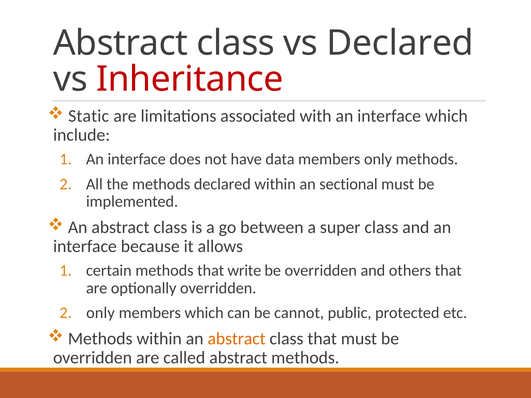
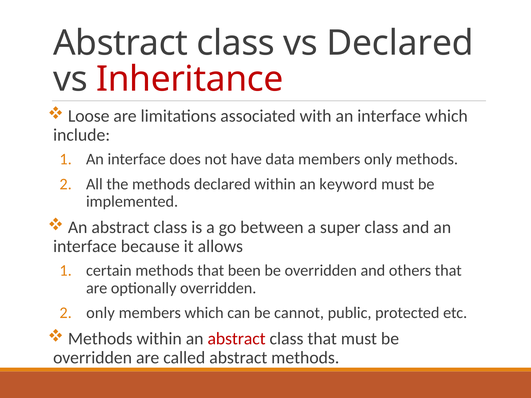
Static: Static -> Loose
sectional: sectional -> keyword
write: write -> been
abstract at (237, 339) colour: orange -> red
